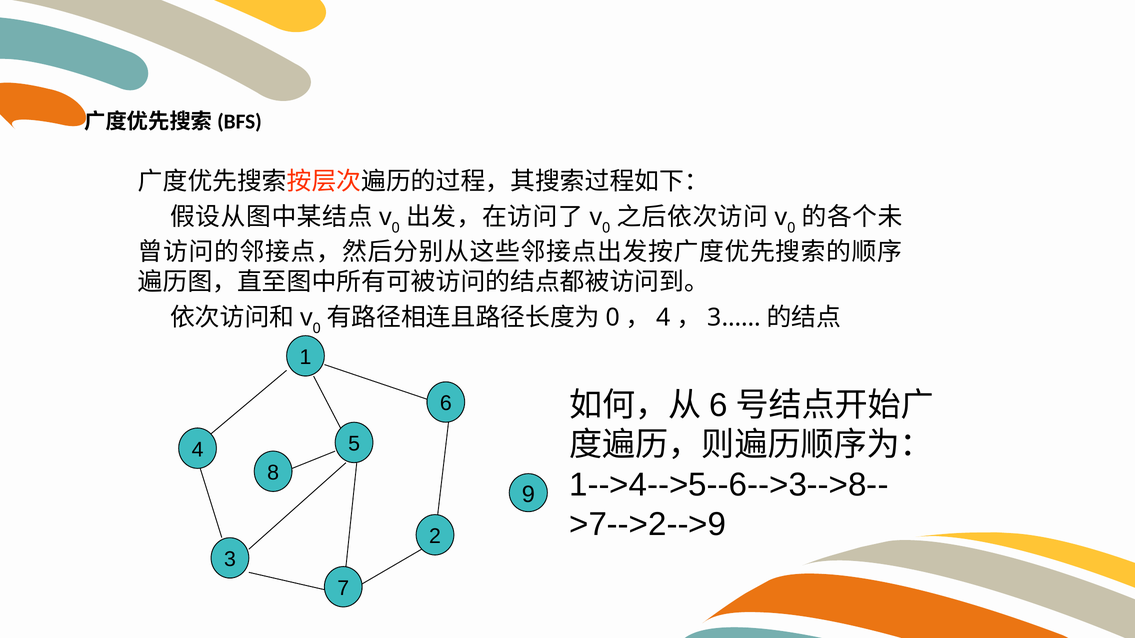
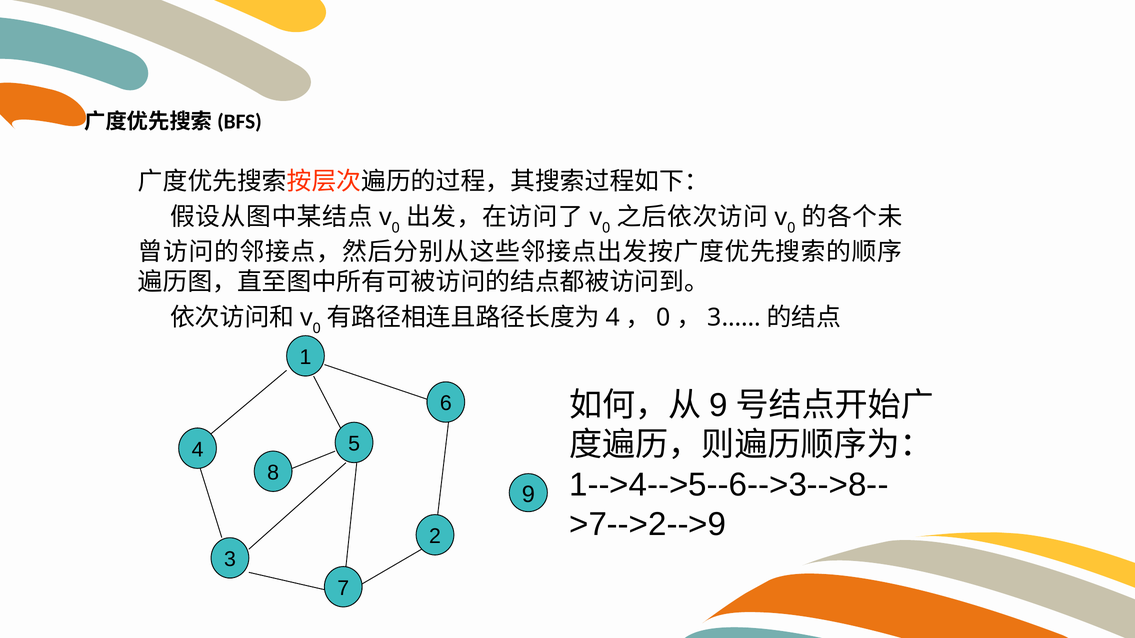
0 at (613, 318): 0 -> 4
4 at (664, 318): 4 -> 0
6 at (719, 406): 6 -> 9
